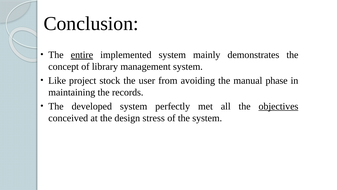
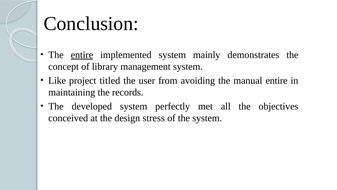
stock: stock -> titled
manual phase: phase -> entire
objectives underline: present -> none
